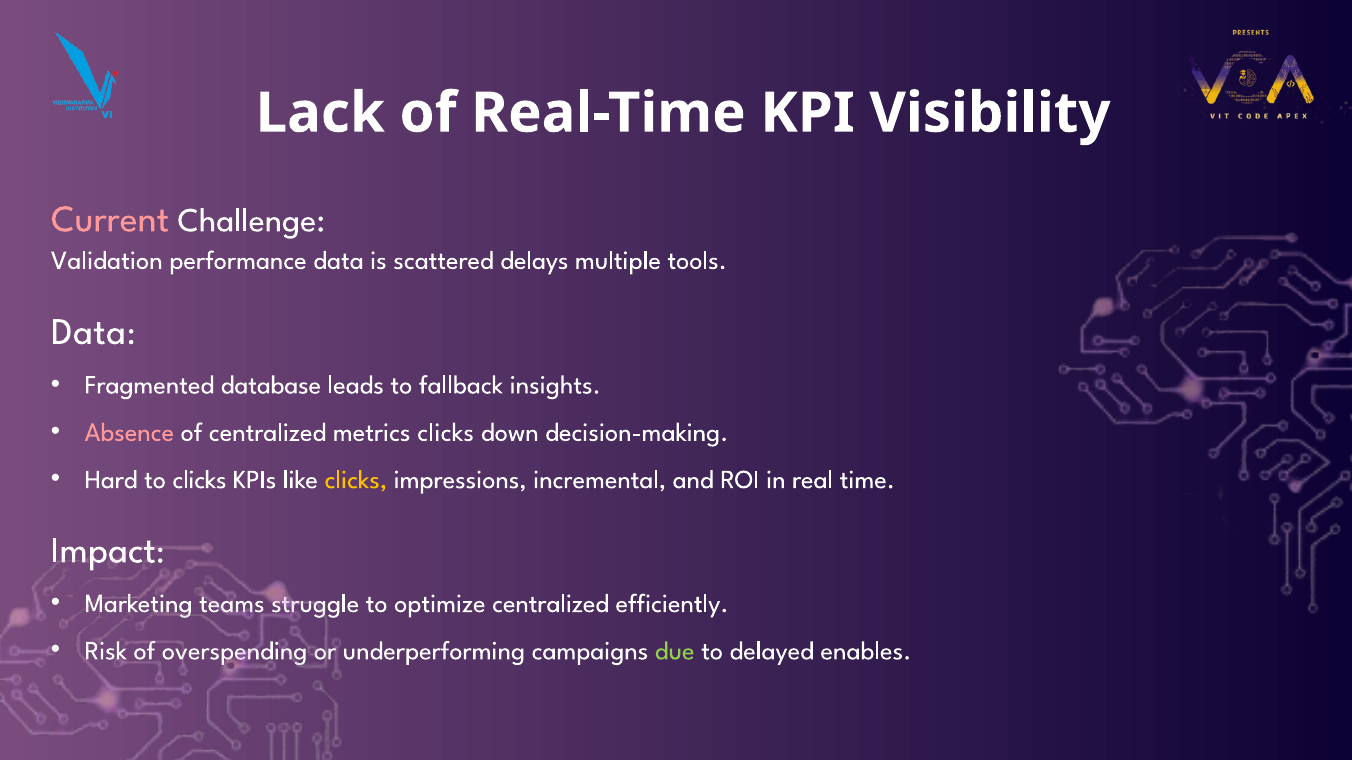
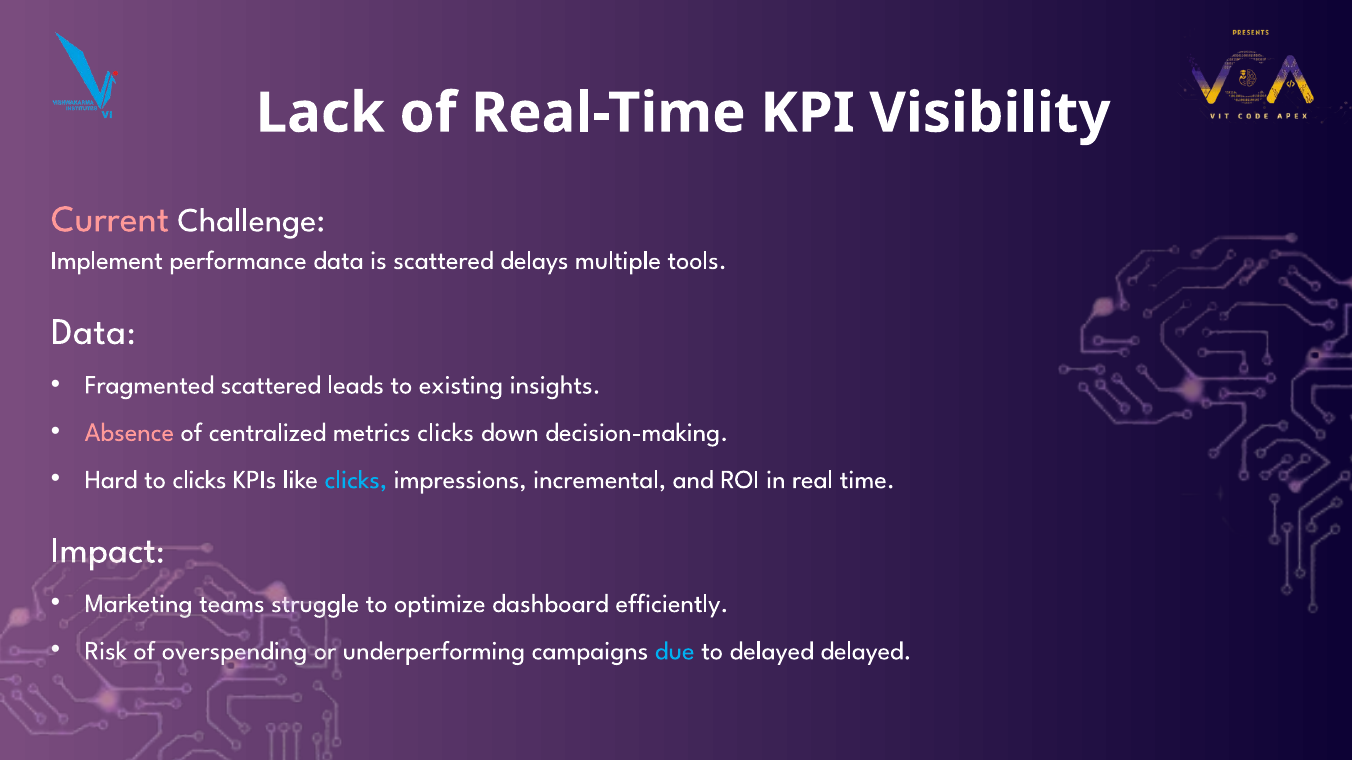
Validation: Validation -> Implement
Fragmented database: database -> scattered
fallback: fallback -> existing
clicks at (356, 480) colour: yellow -> light blue
optimize centralized: centralized -> dashboard
due colour: light green -> light blue
delayed enables: enables -> delayed
